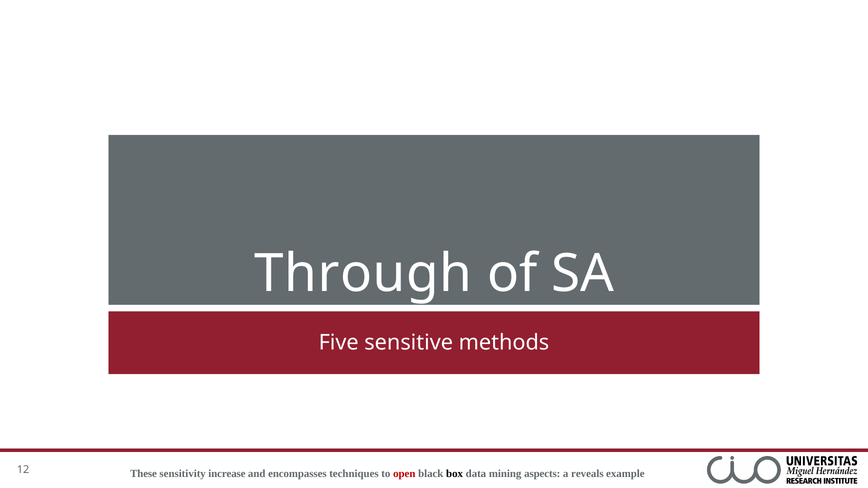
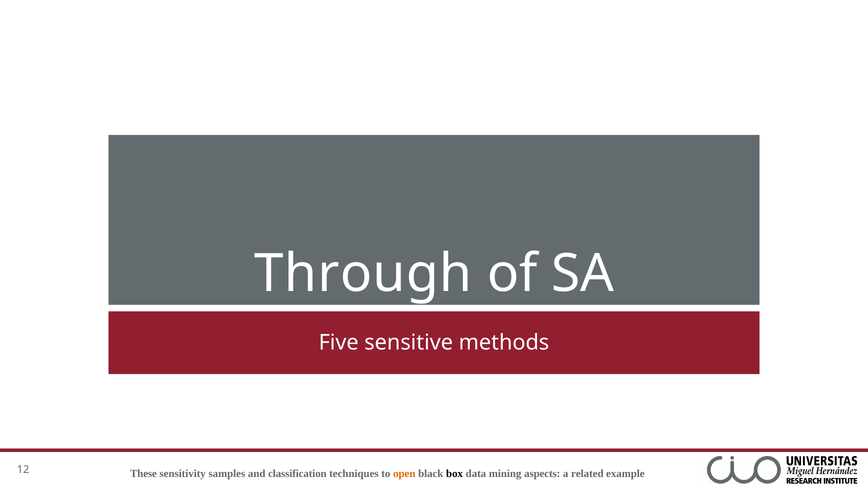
increase: increase -> samples
encompasses: encompasses -> classification
open colour: red -> orange
reveals: reveals -> related
